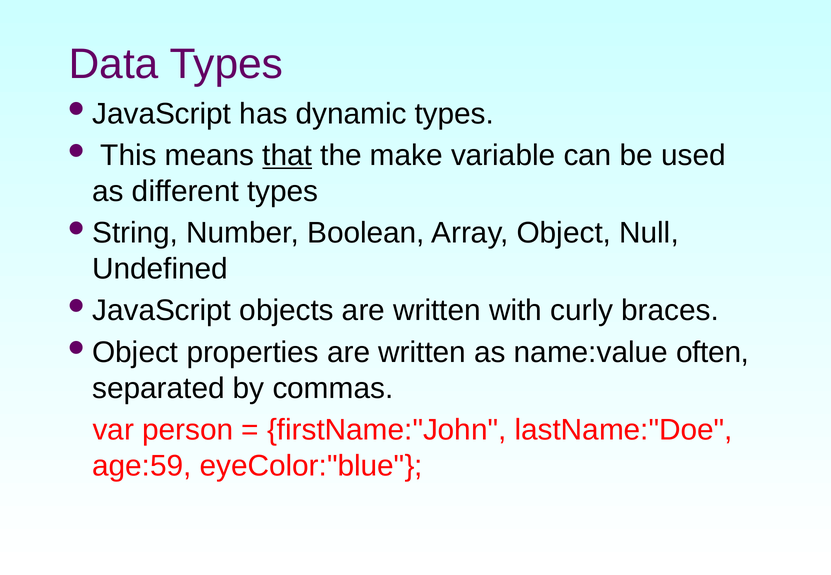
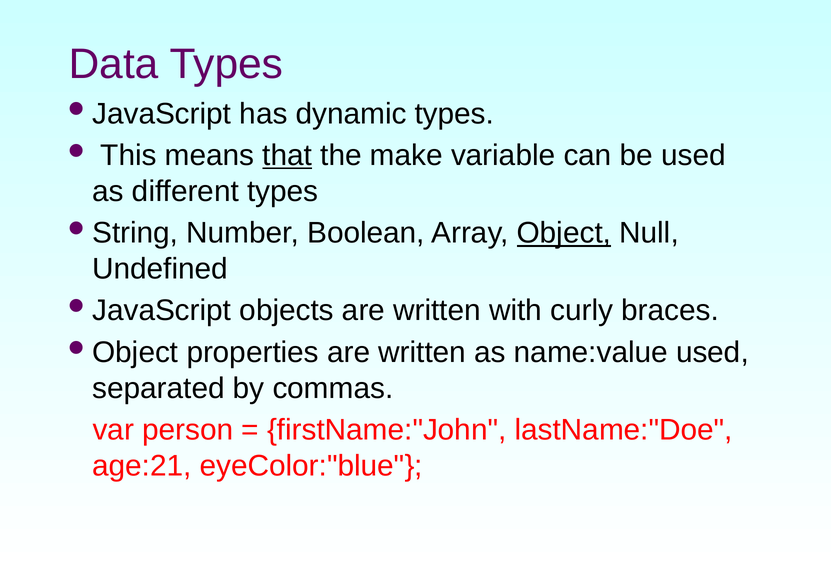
Object underline: none -> present
name:value often: often -> used
age:59: age:59 -> age:21
